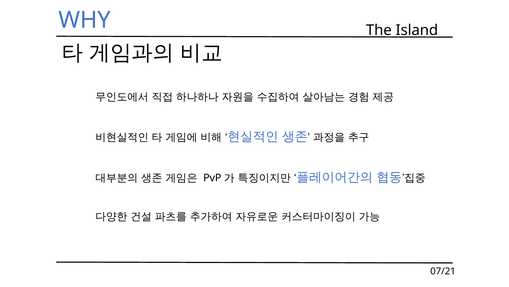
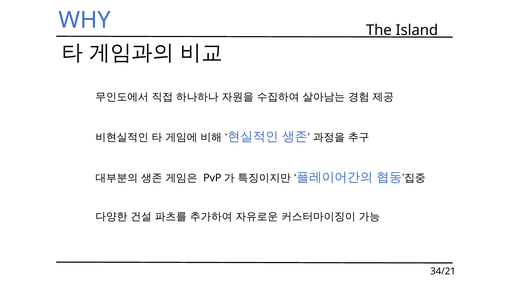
07/21: 07/21 -> 34/21
